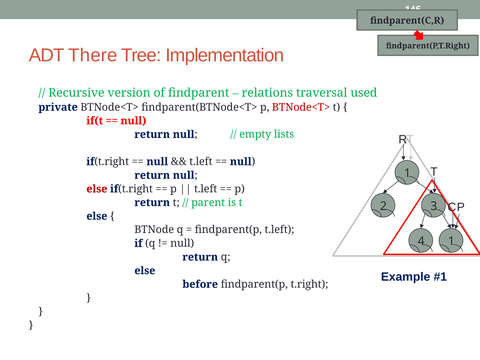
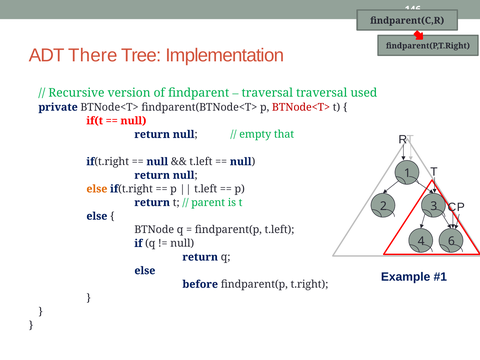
relations at (267, 93): relations -> traversal
lists: lists -> that
else at (97, 189) colour: red -> orange
4 1: 1 -> 6
